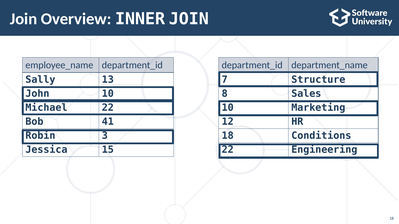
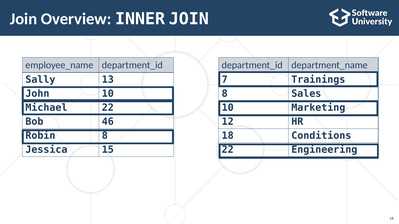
Structure: Structure -> Trainings
41: 41 -> 46
Robin 3: 3 -> 8
